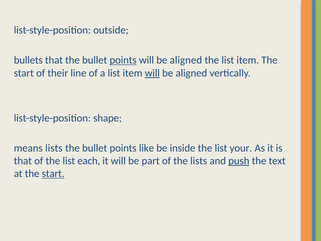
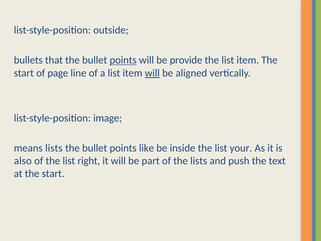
aligned at (186, 60): aligned -> provide
their: their -> page
shape: shape -> image
that at (23, 161): that -> also
each: each -> right
push underline: present -> none
start at (53, 173) underline: present -> none
